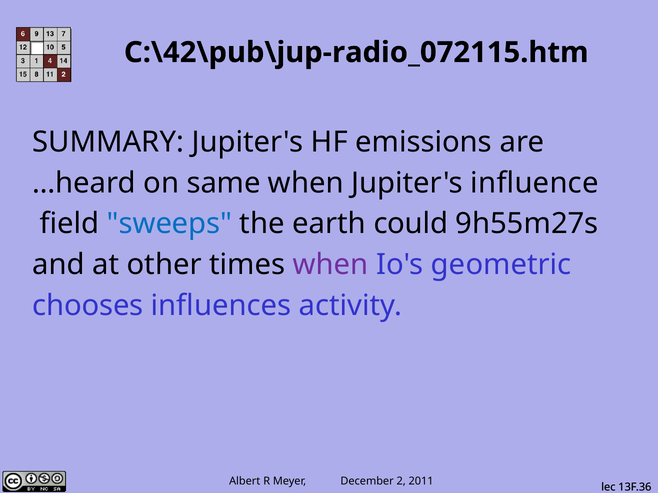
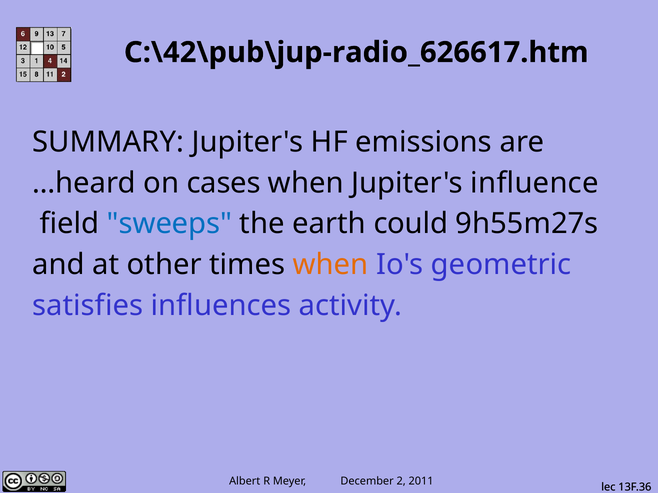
C:\42\pub\jup-radio_072115.htm: C:\42\pub\jup-radio_072115.htm -> C:\42\pub\jup-radio_626617.htm
same: same -> cases
when at (331, 265) colour: purple -> orange
chooses: chooses -> satisfies
